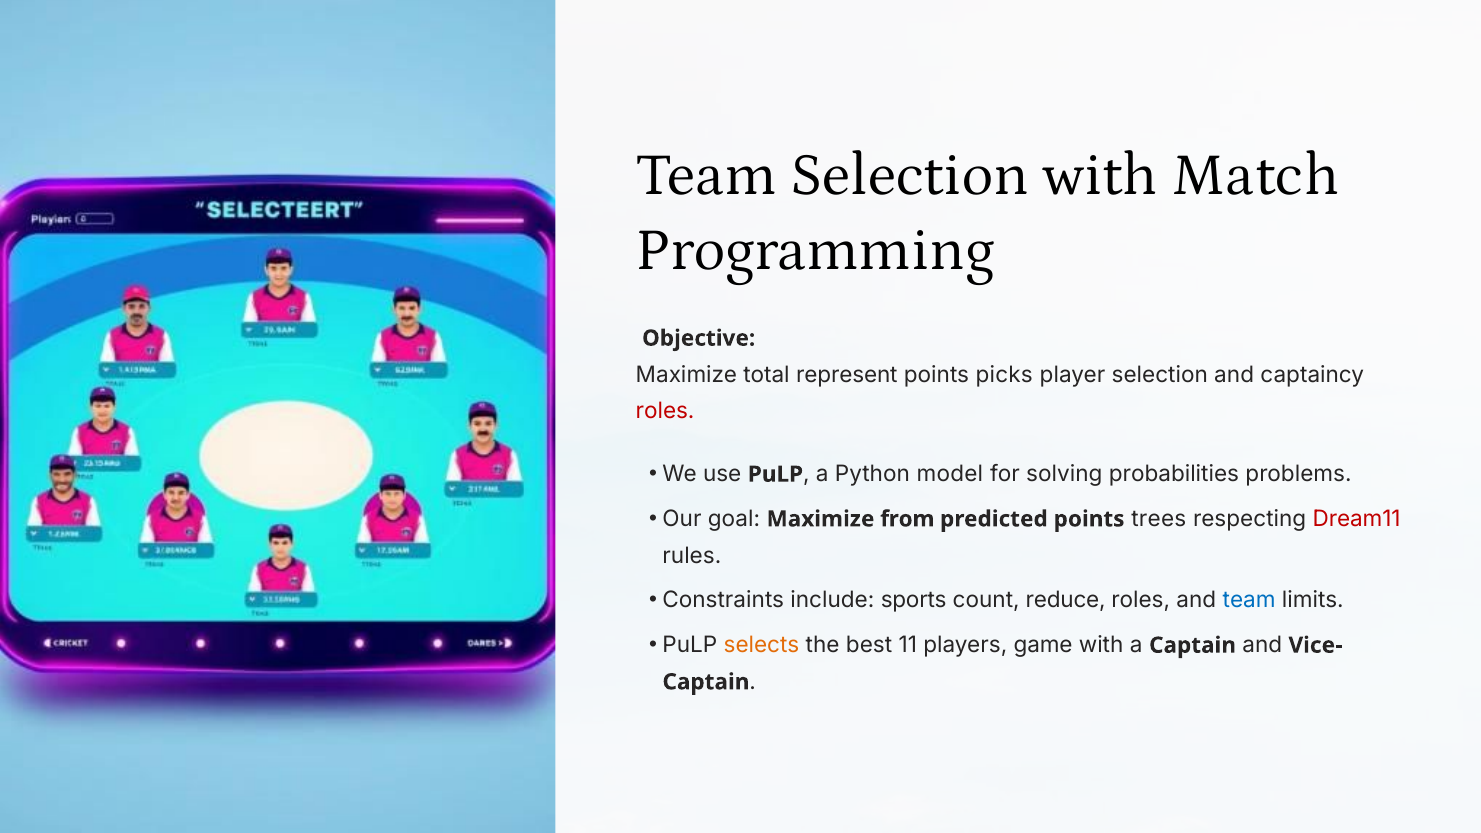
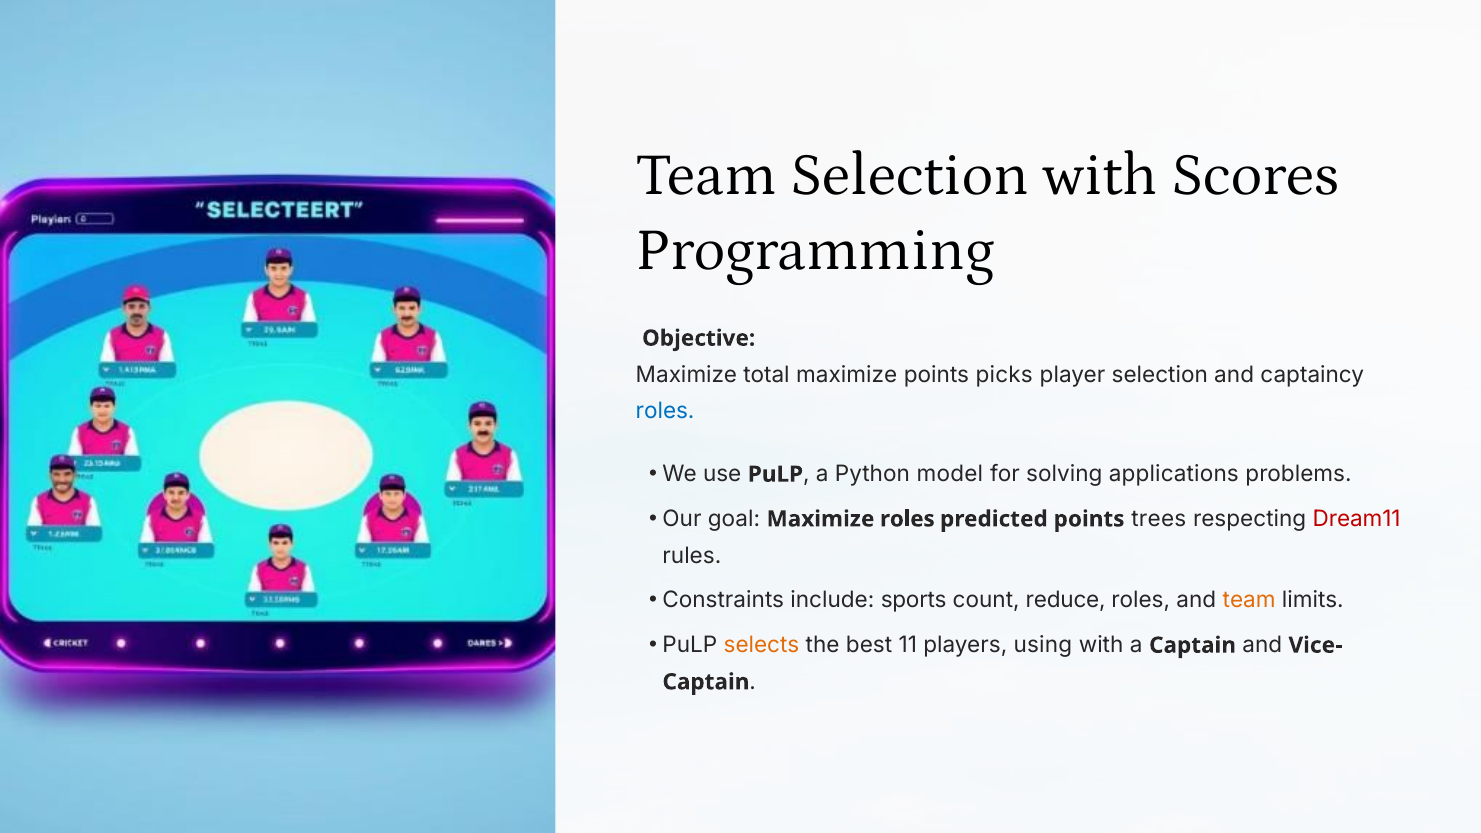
Match: Match -> Scores
total represent: represent -> maximize
roles at (665, 412) colour: red -> blue
probabilities: probabilities -> applications
Maximize from: from -> roles
team at (1249, 601) colour: blue -> orange
game: game -> using
